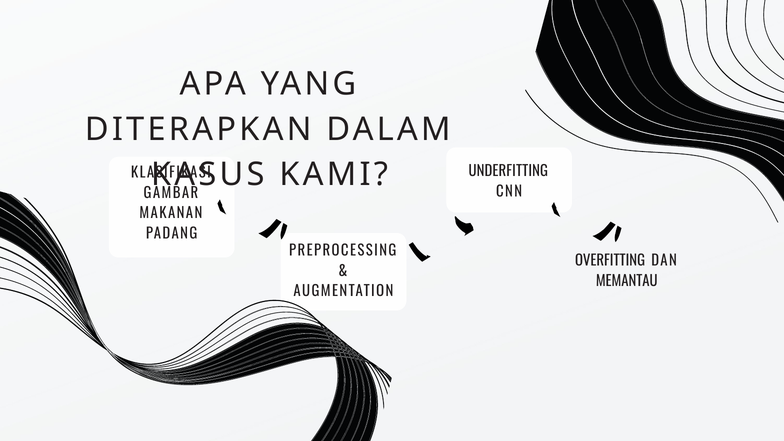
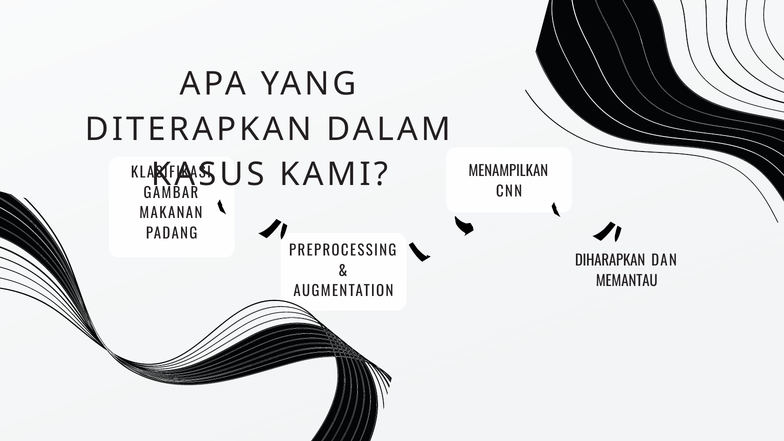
UNDERFITTING: UNDERFITTING -> MENAMPILKAN
OVERFITTING: OVERFITTING -> DIHARAPKAN
